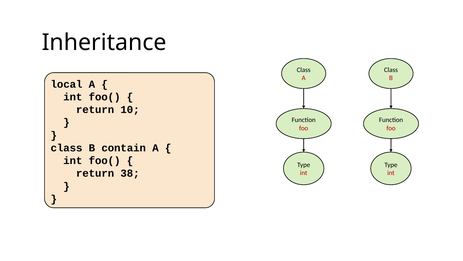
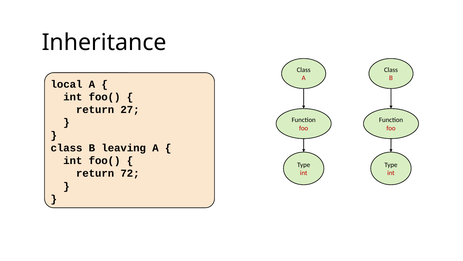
10: 10 -> 27
contain: contain -> leaving
38: 38 -> 72
